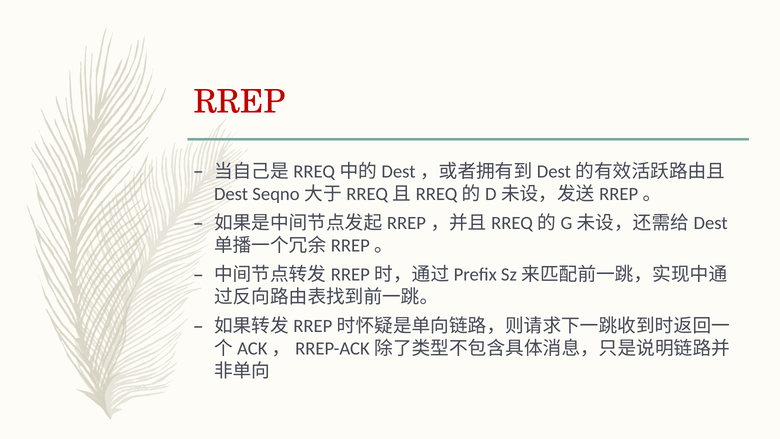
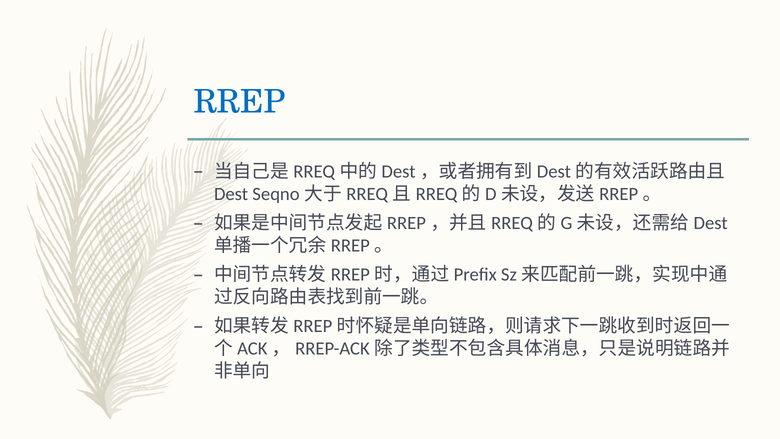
RREP colour: red -> blue
